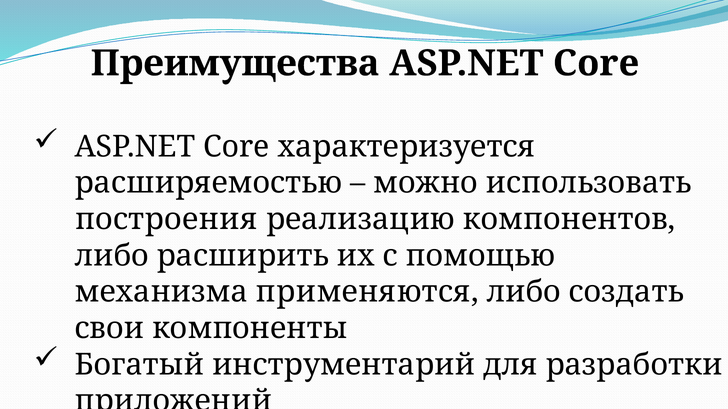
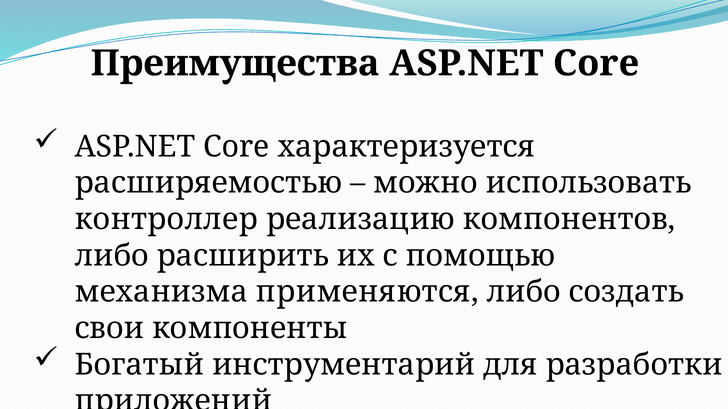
построения: построения -> контроллер
